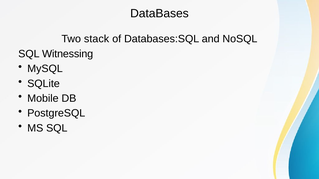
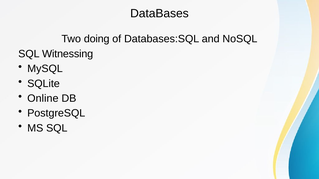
stack: stack -> doing
Mobile: Mobile -> Online
